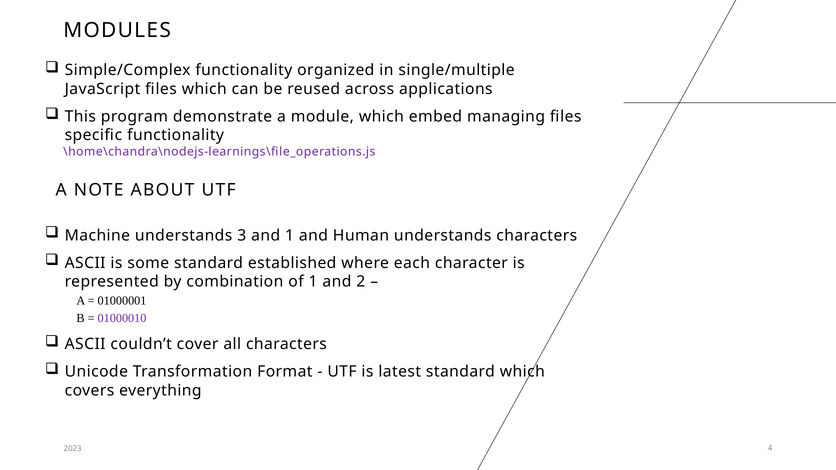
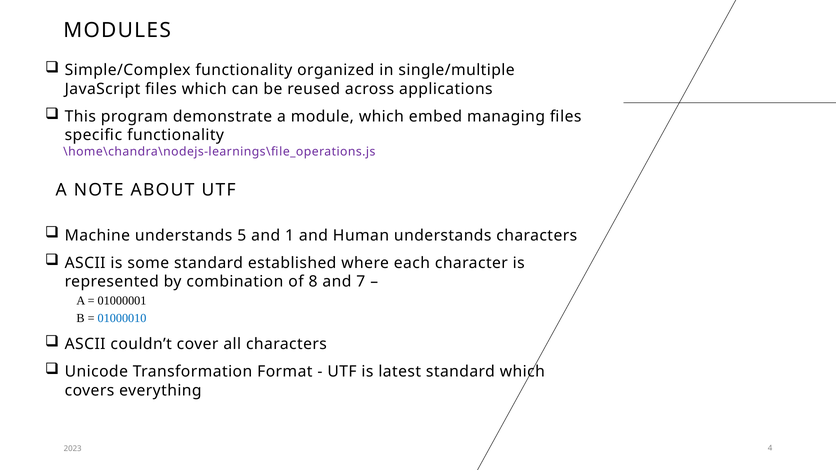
3: 3 -> 5
of 1: 1 -> 8
2: 2 -> 7
01000010 colour: purple -> blue
